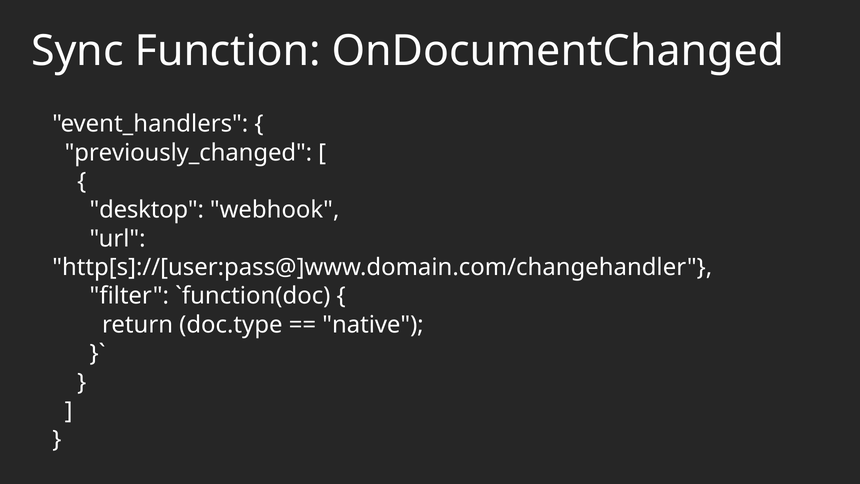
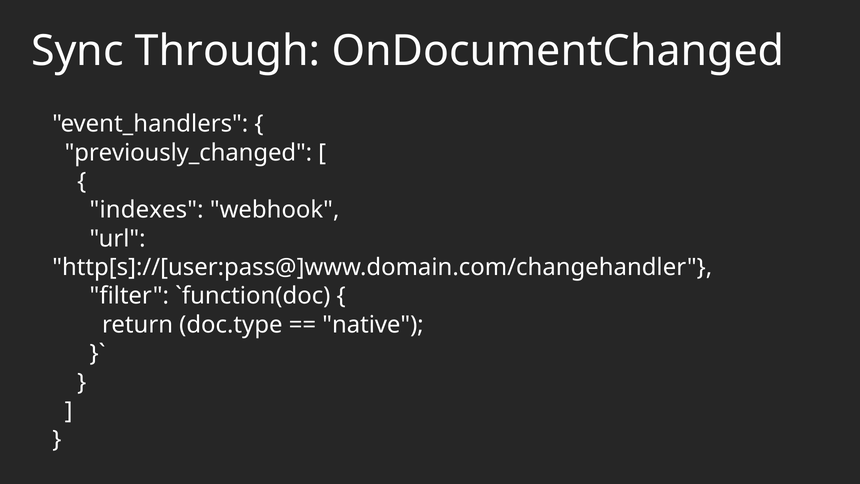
Function: Function -> Through
desktop: desktop -> indexes
